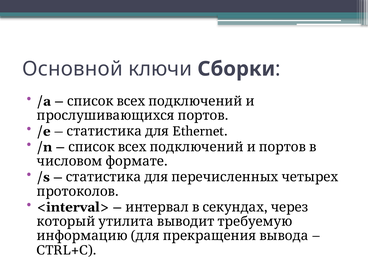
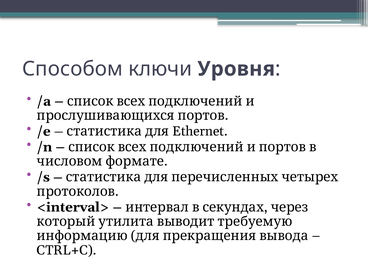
Основной: Основной -> Способом
Сборки: Сборки -> Уровня
